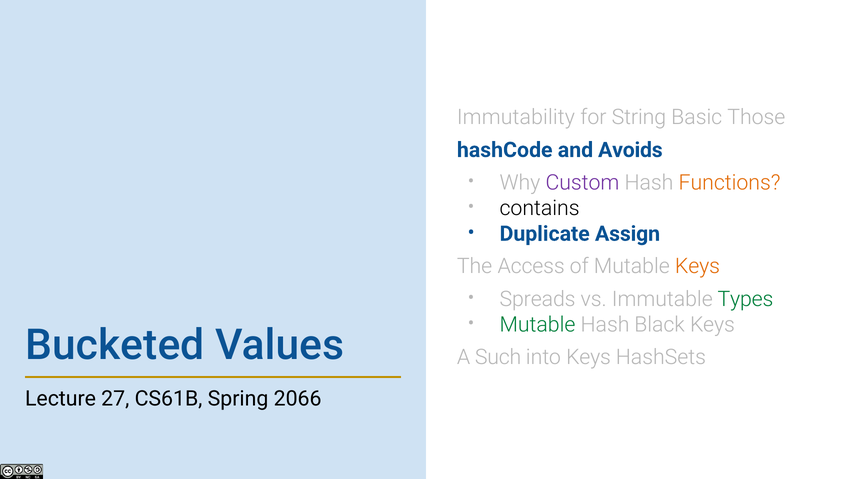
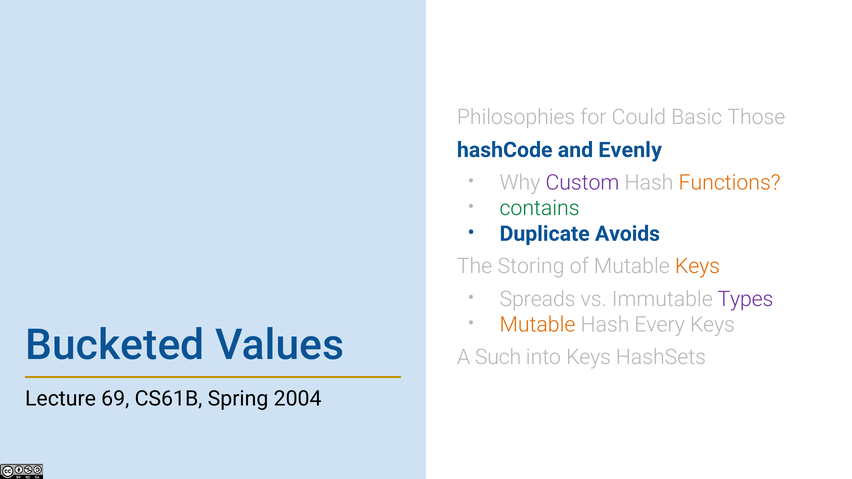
Immutability: Immutability -> Philosophies
String: String -> Could
Avoids: Avoids -> Evenly
contains colour: black -> green
Assign: Assign -> Avoids
Access: Access -> Storing
Types colour: green -> purple
Mutable at (537, 325) colour: green -> orange
Black: Black -> Every
27: 27 -> 69
2066: 2066 -> 2004
